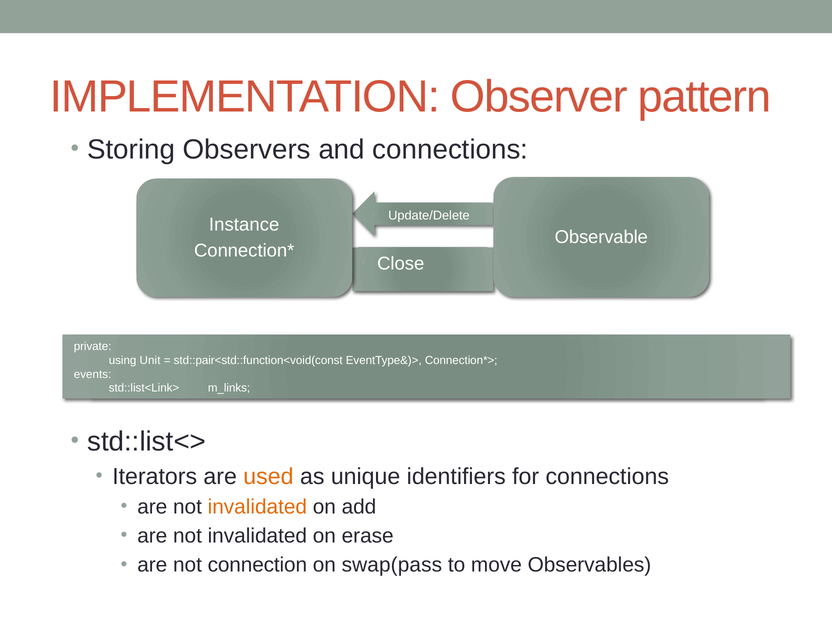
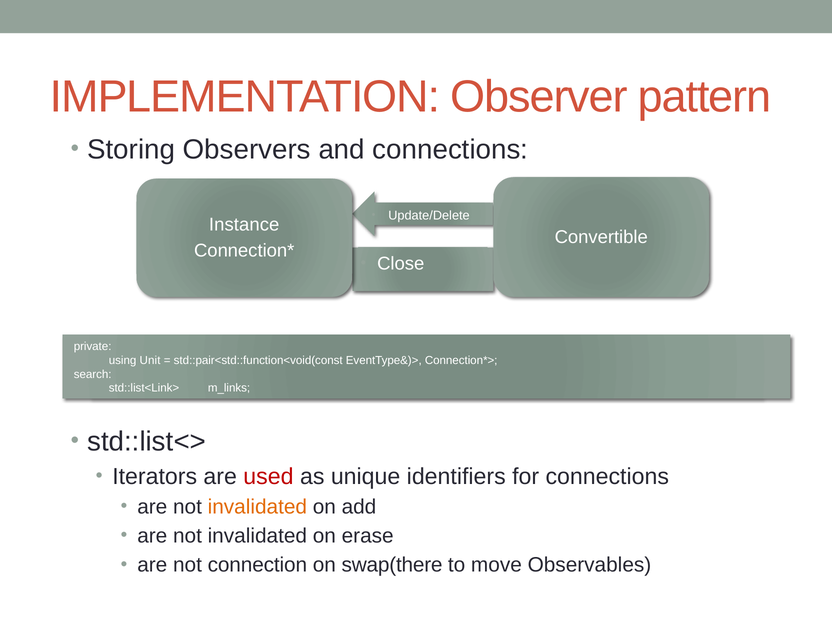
Observable: Observable -> Convertible
events: events -> search
used colour: orange -> red
swap(pass: swap(pass -> swap(there
